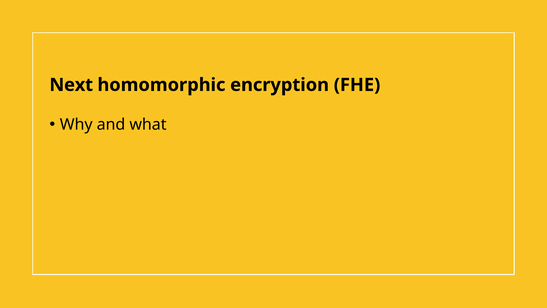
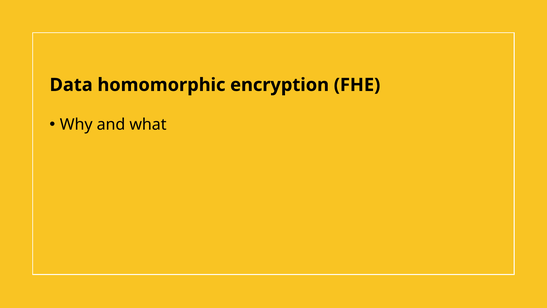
Next: Next -> Data
